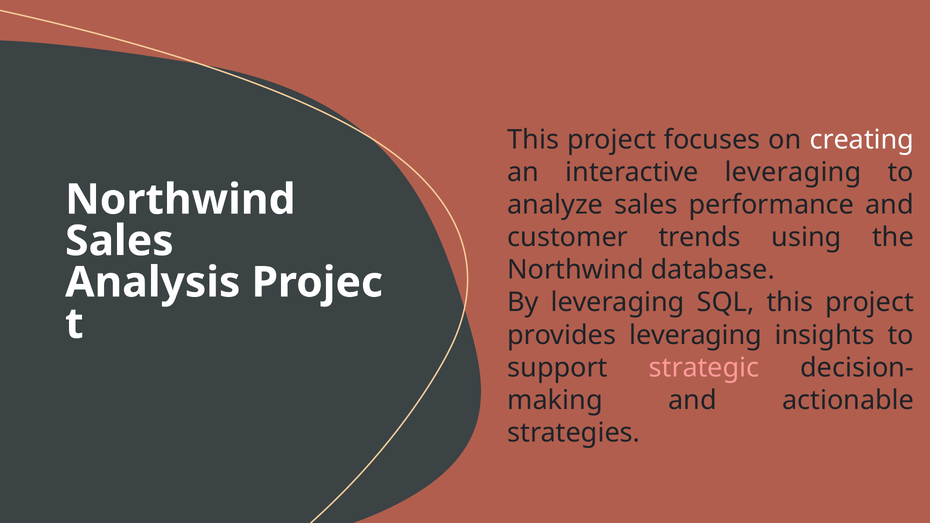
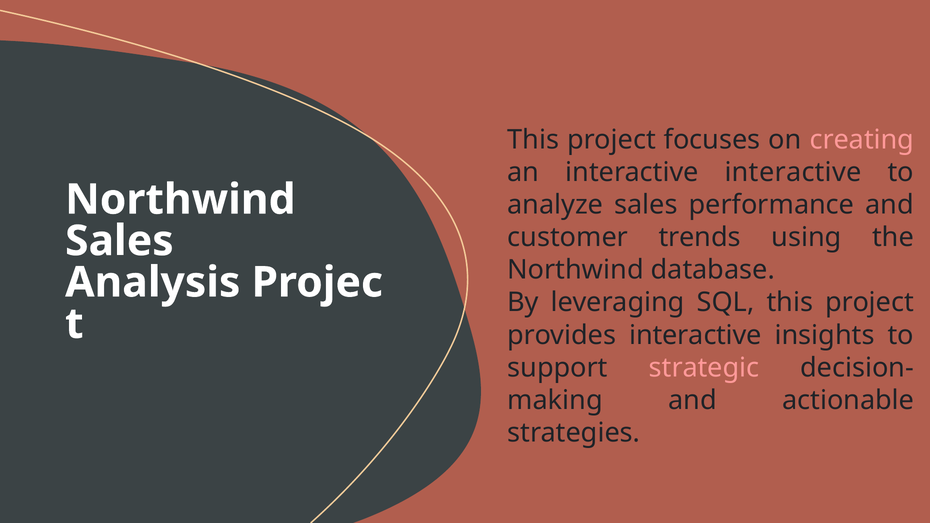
creating colour: white -> pink
interactive leveraging: leveraging -> interactive
provides leveraging: leveraging -> interactive
